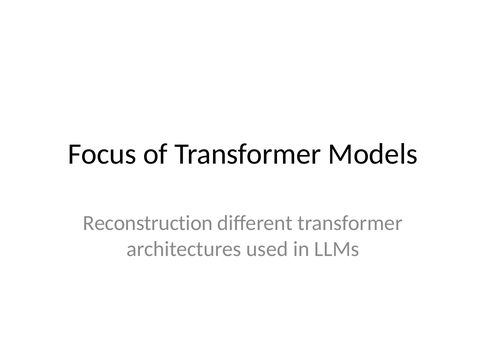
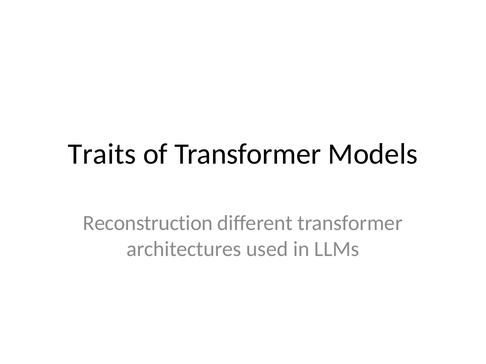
Focus: Focus -> Traits
